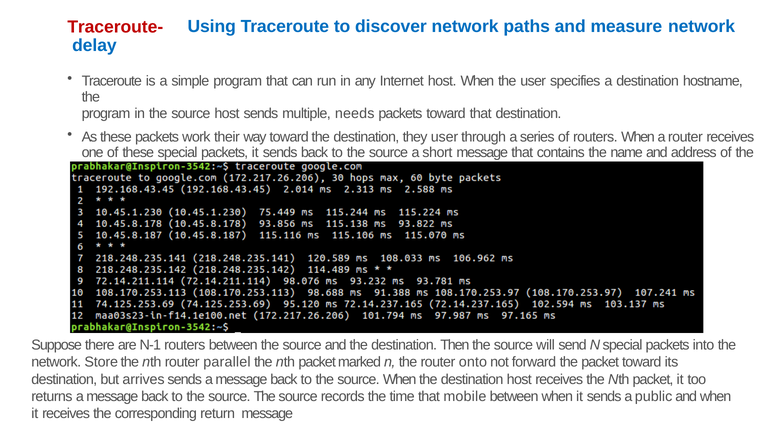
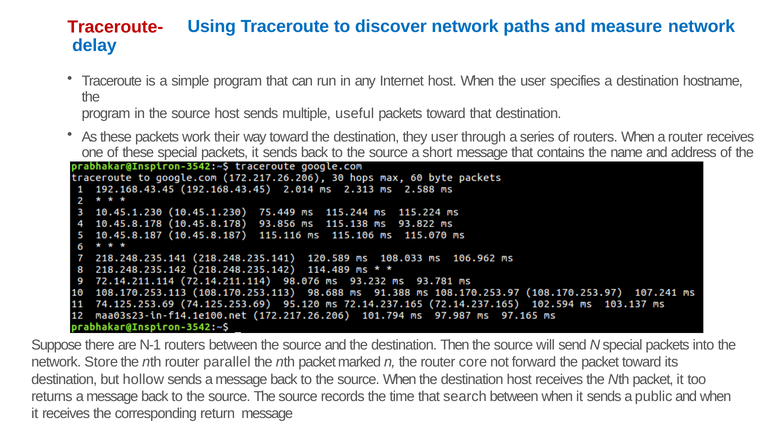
needs: needs -> useful
onto: onto -> core
arrives: arrives -> hollow
mobile: mobile -> search
